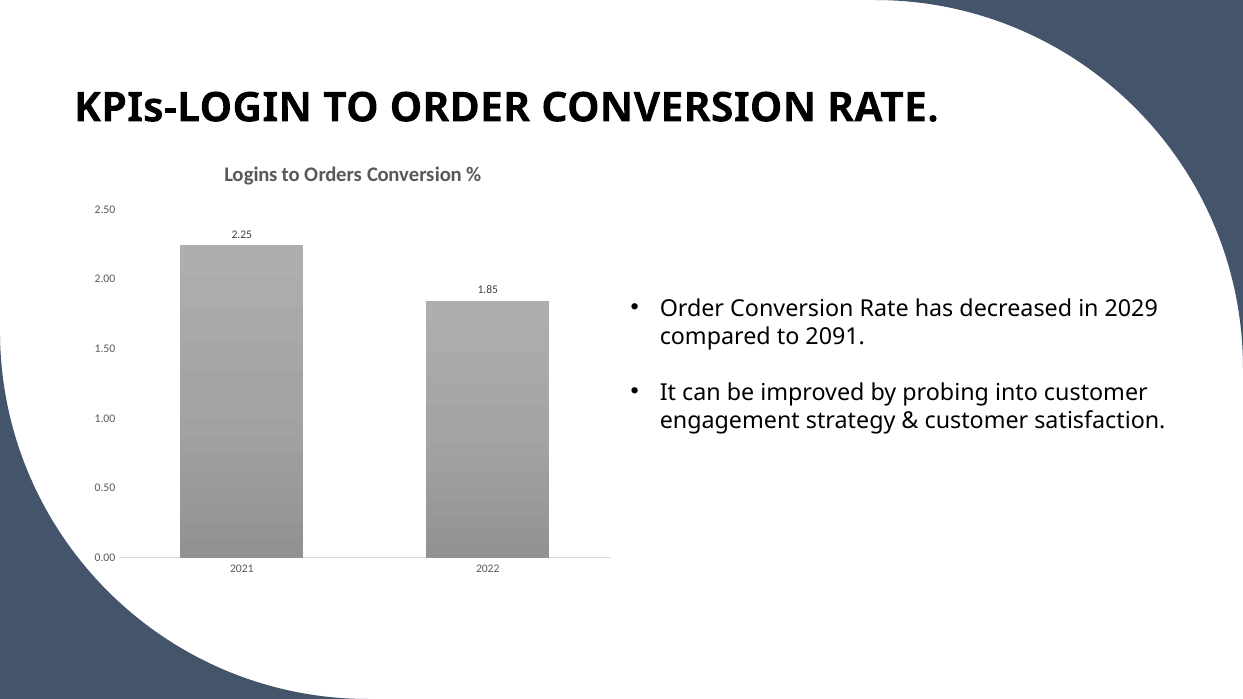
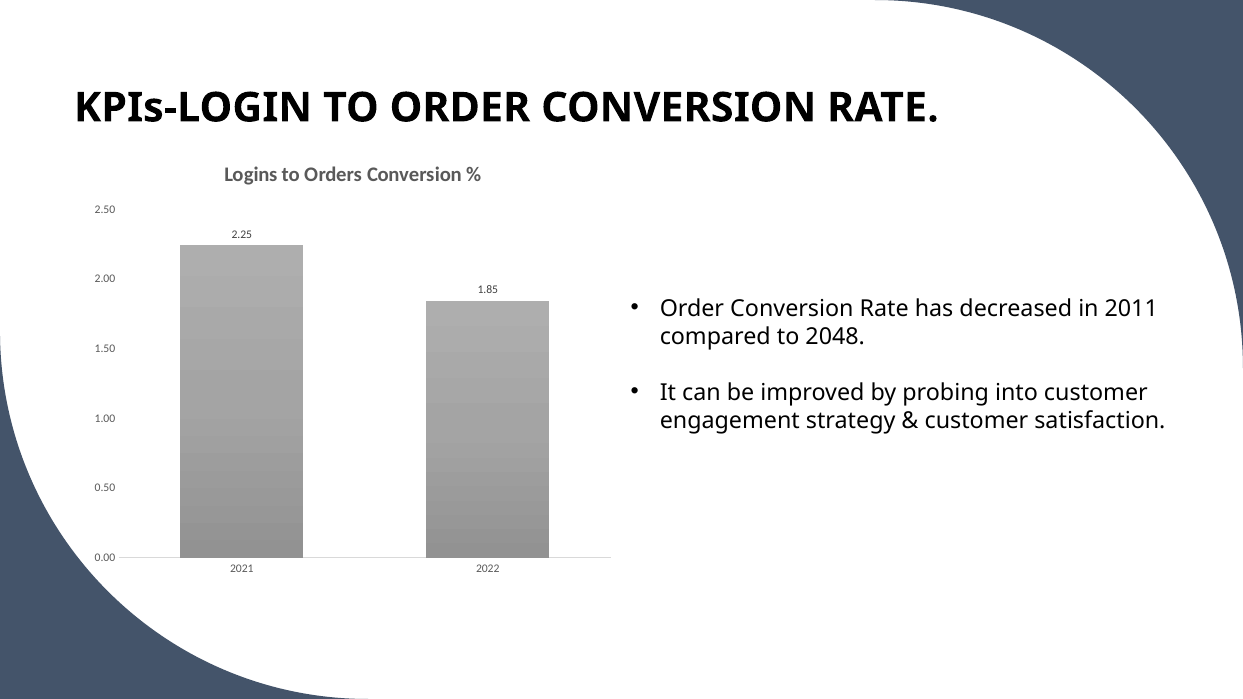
2029: 2029 -> 2011
2091: 2091 -> 2048
